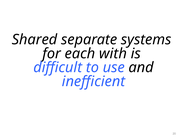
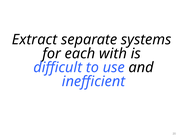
Shared: Shared -> Extract
